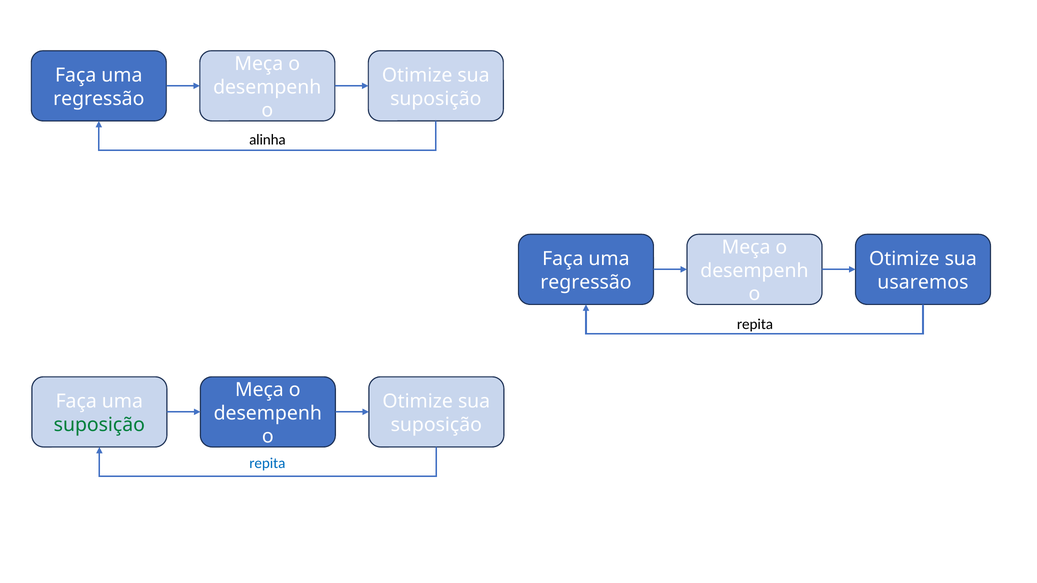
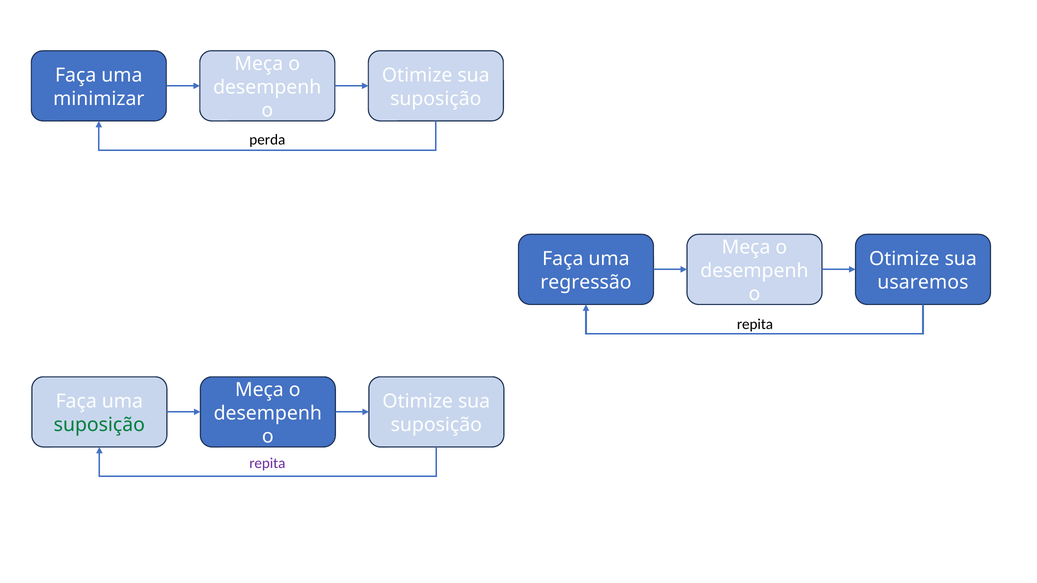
regressão at (99, 99): regressão -> minimizar
alinha: alinha -> perda
repita at (267, 464) colour: blue -> purple
